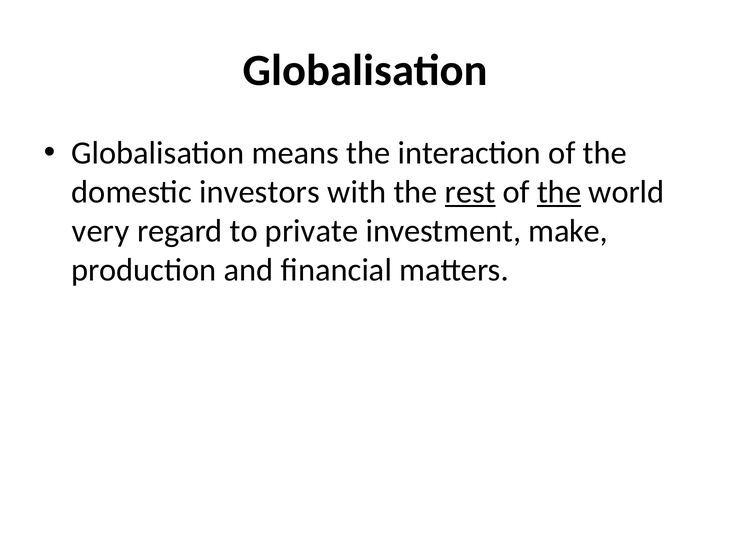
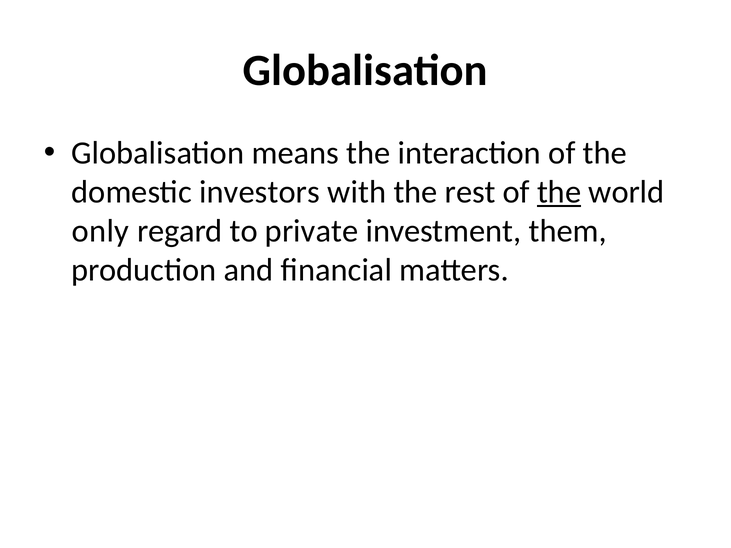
rest underline: present -> none
very: very -> only
make: make -> them
